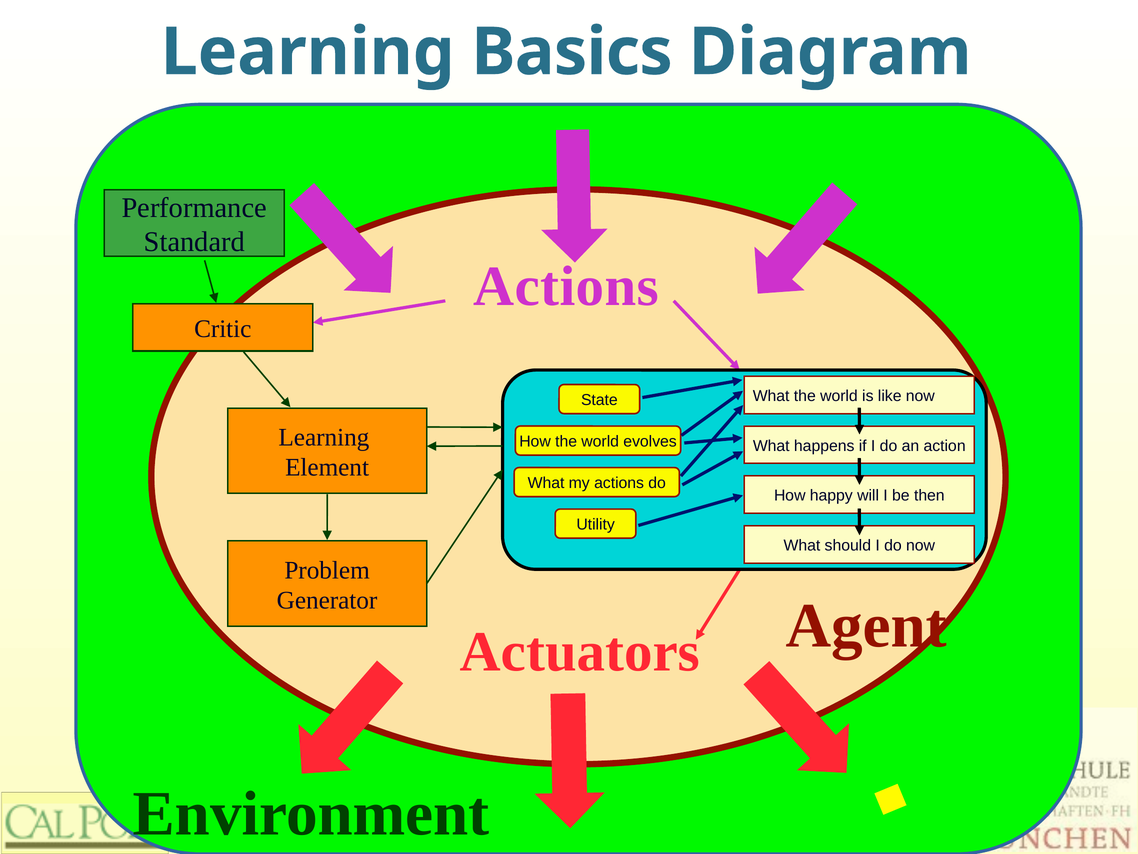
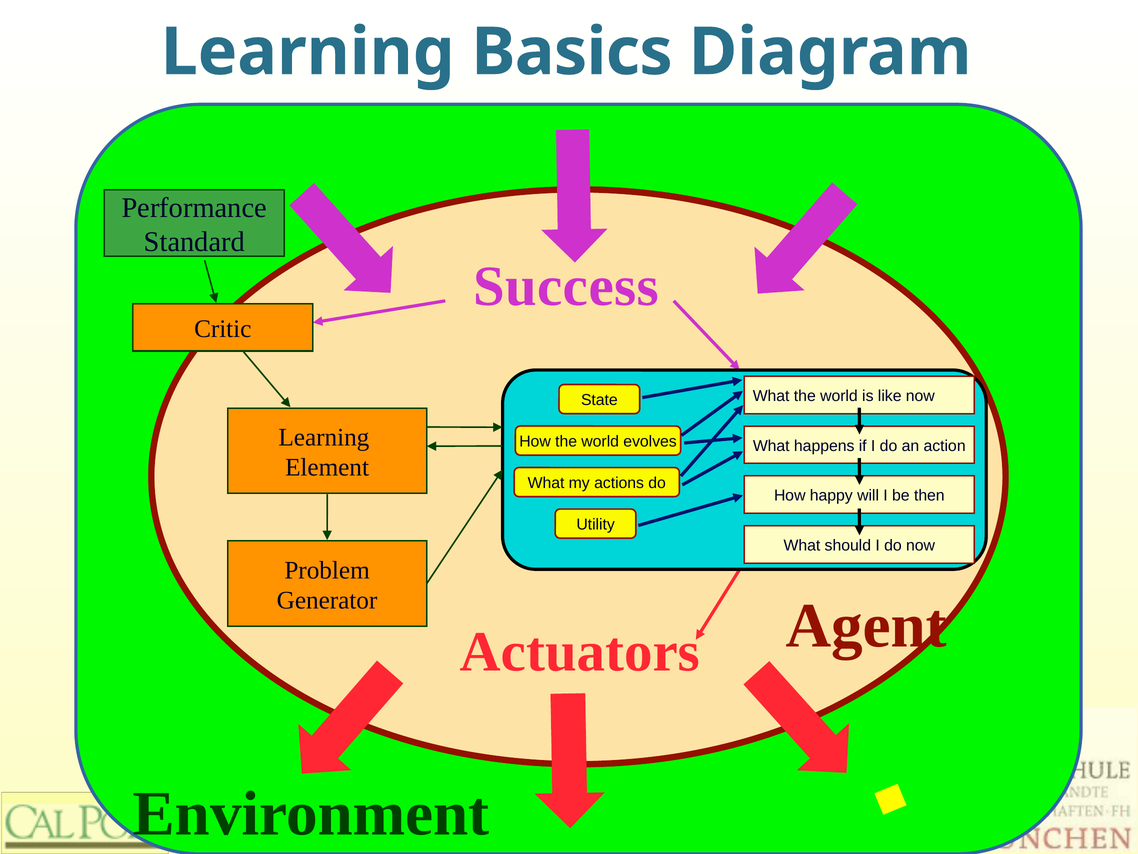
Actions at (566, 286): Actions -> Success
